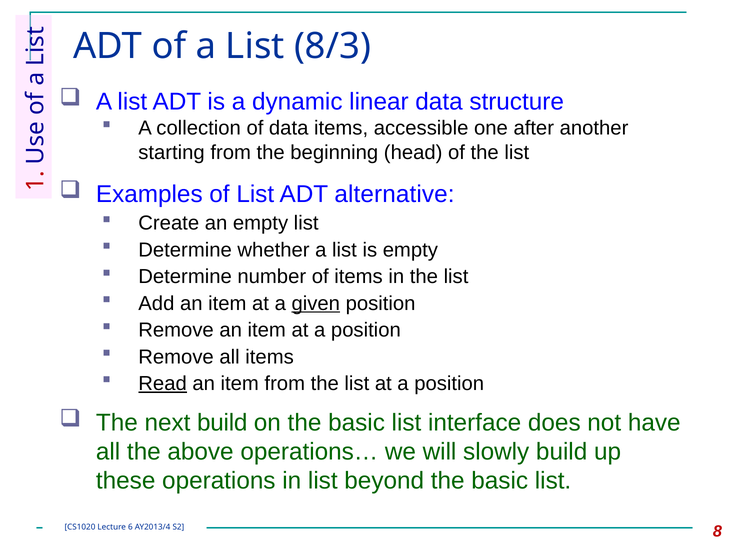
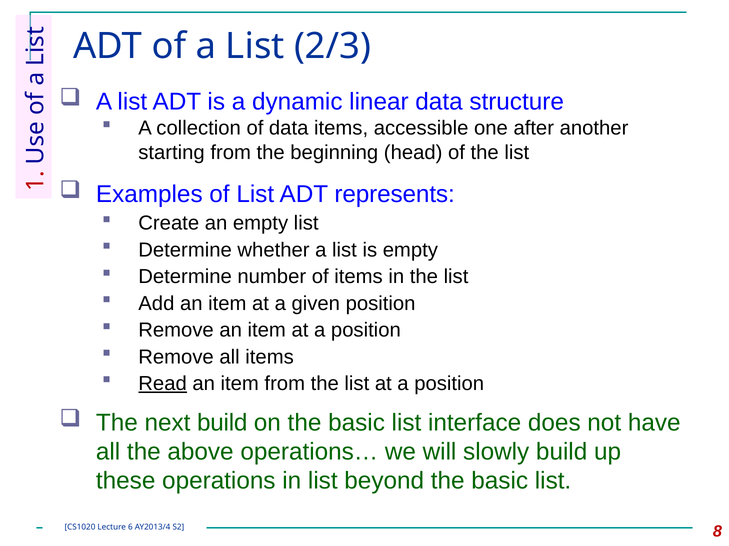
8/3: 8/3 -> 2/3
alternative: alternative -> represents
given underline: present -> none
